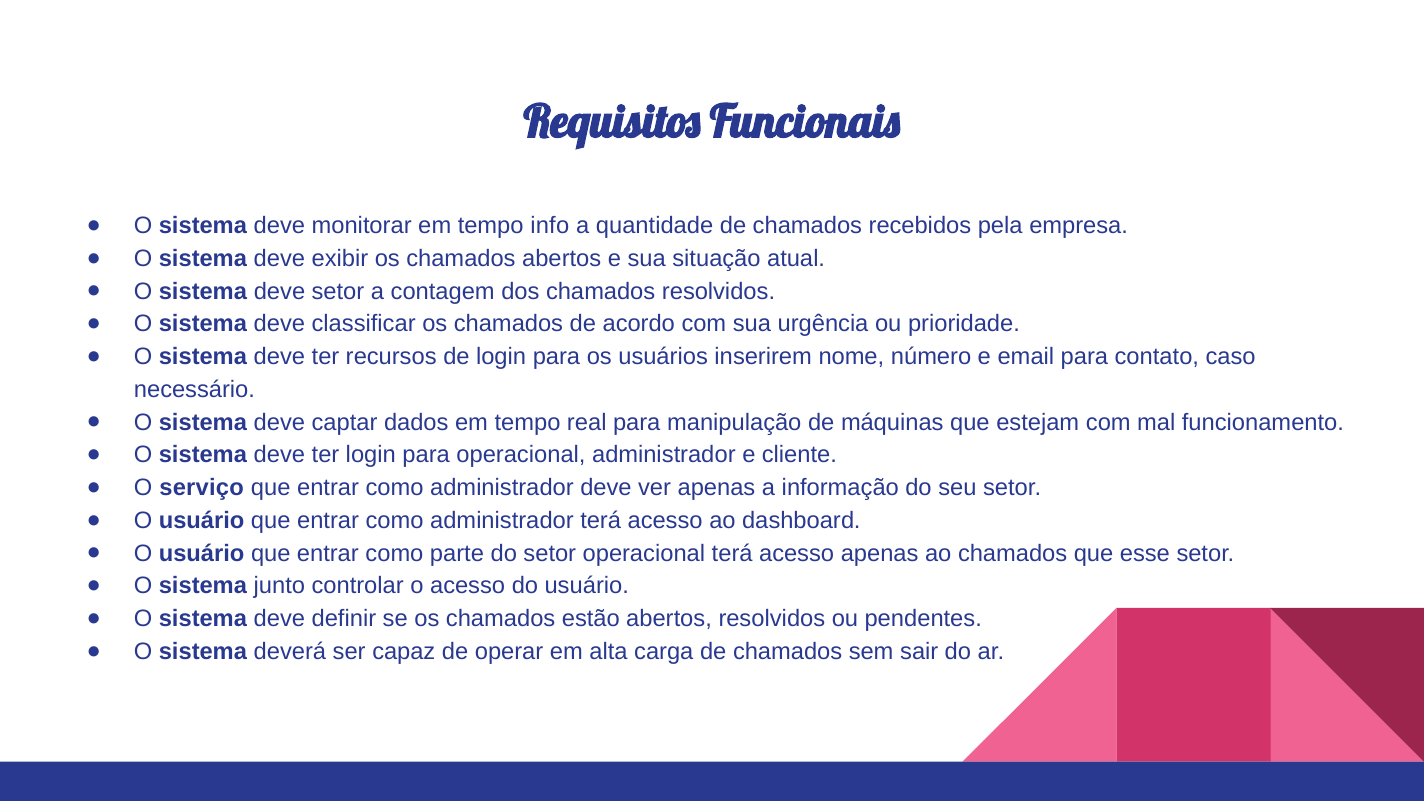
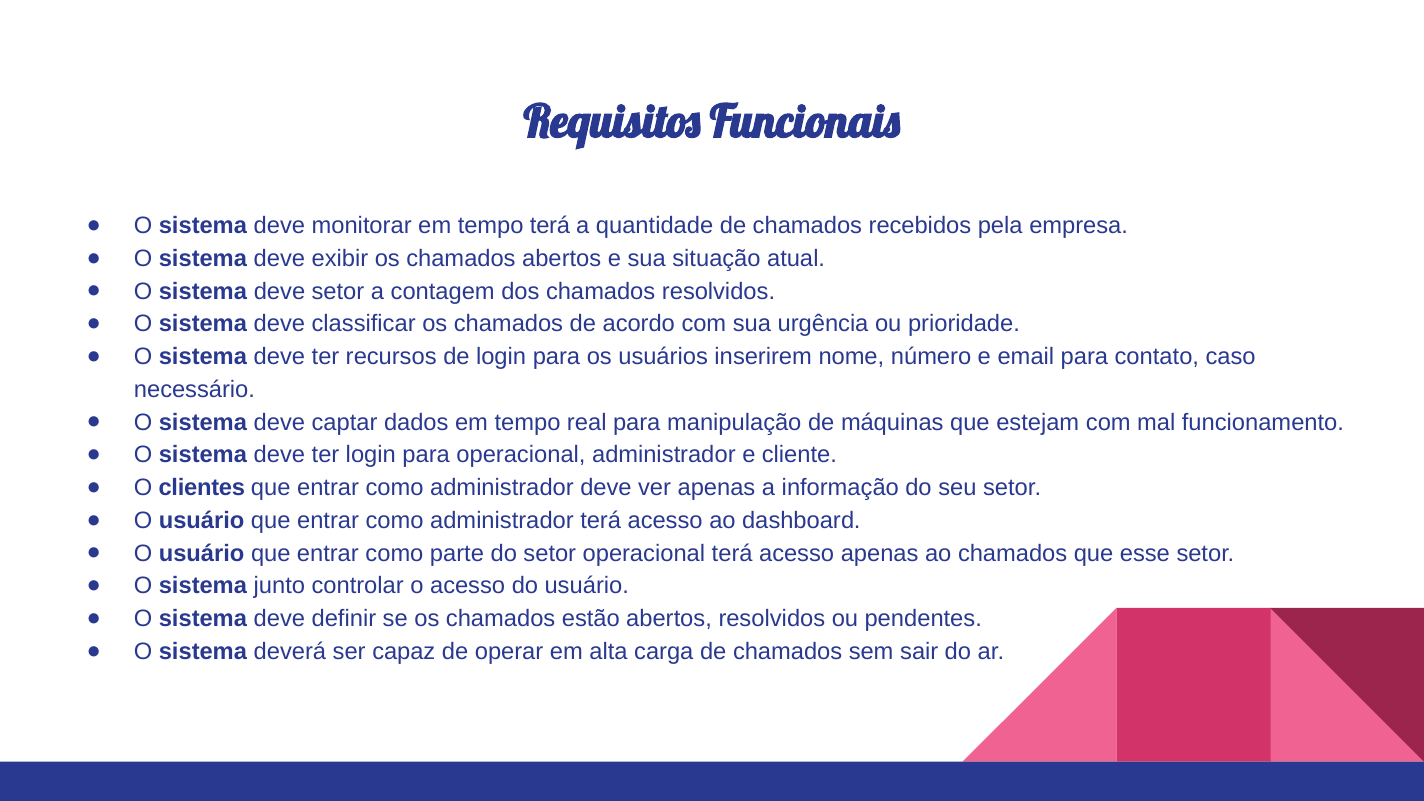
tempo info: info -> terá
serviço: serviço -> clientes
